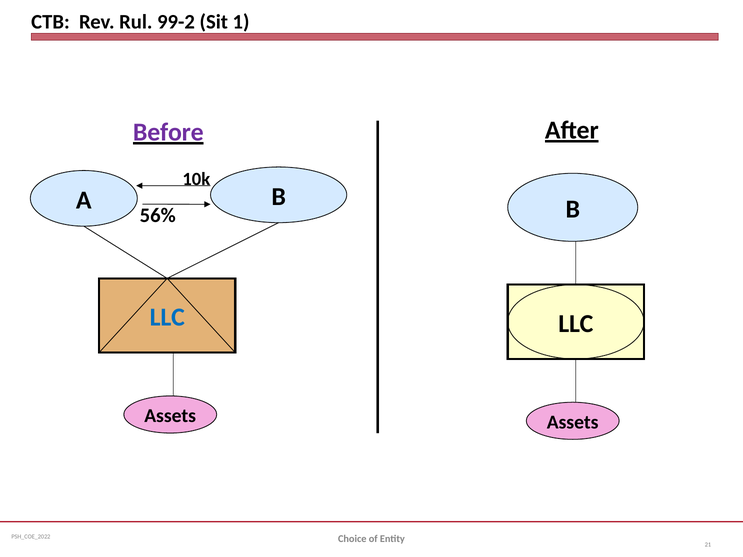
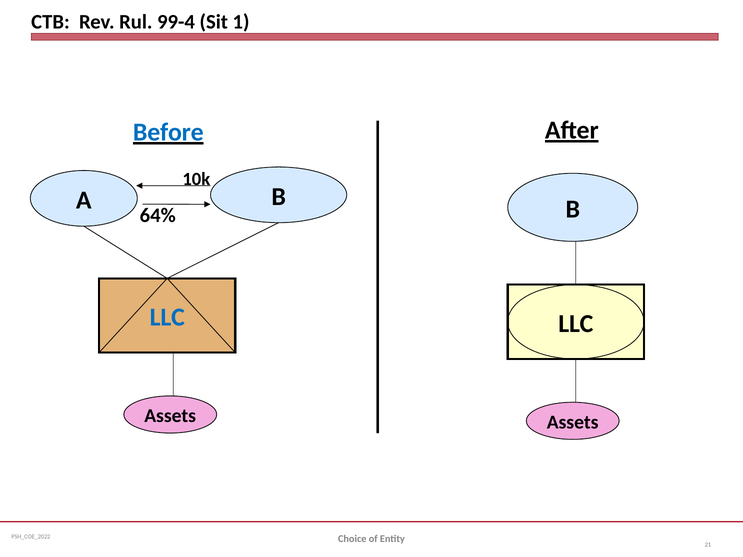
99-2: 99-2 -> 99-4
Before colour: purple -> blue
56%: 56% -> 64%
